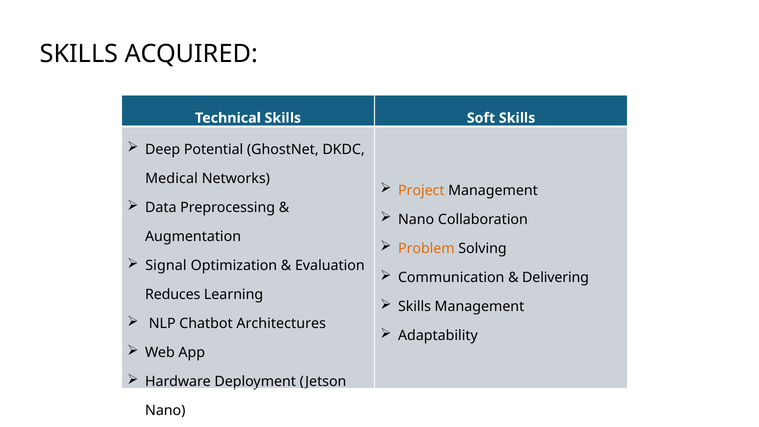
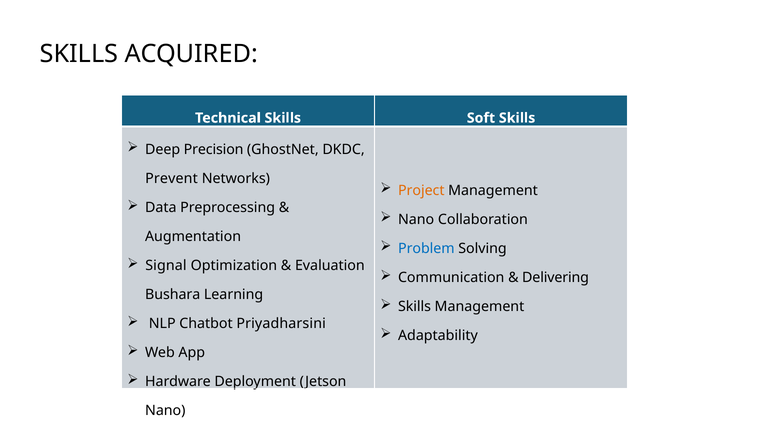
Potential: Potential -> Precision
Medical: Medical -> Prevent
Problem colour: orange -> blue
Reduces: Reduces -> Bushara
Architectures: Architectures -> Priyadharsini
